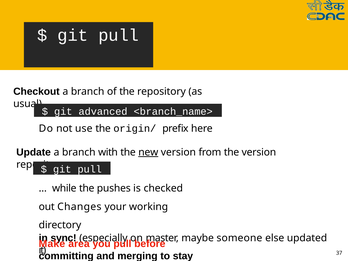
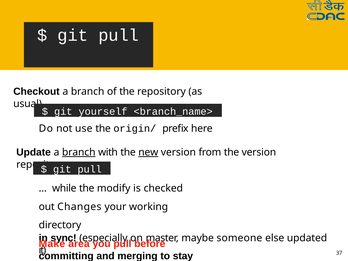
advanced: advanced -> yourself
branch at (79, 152) underline: none -> present
pushes: pushes -> modify
